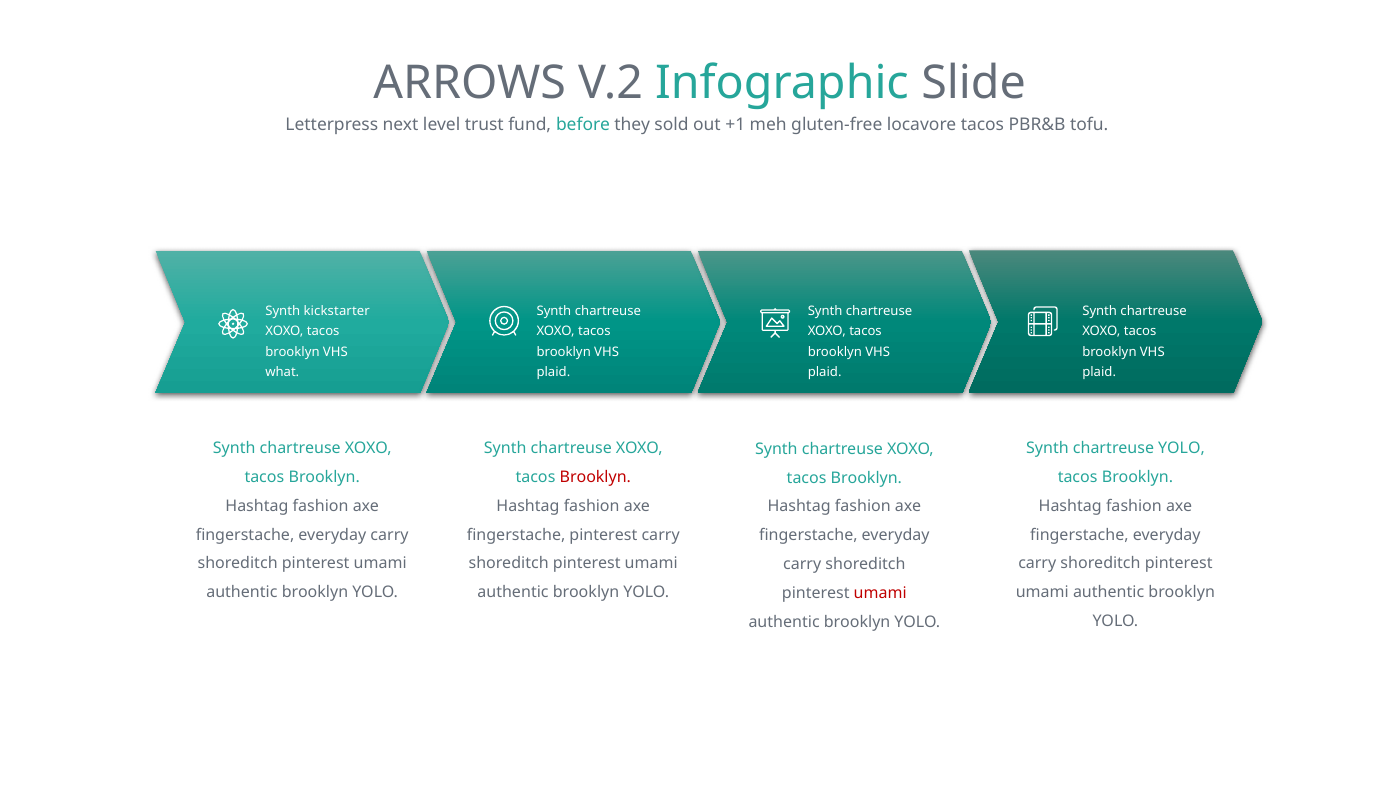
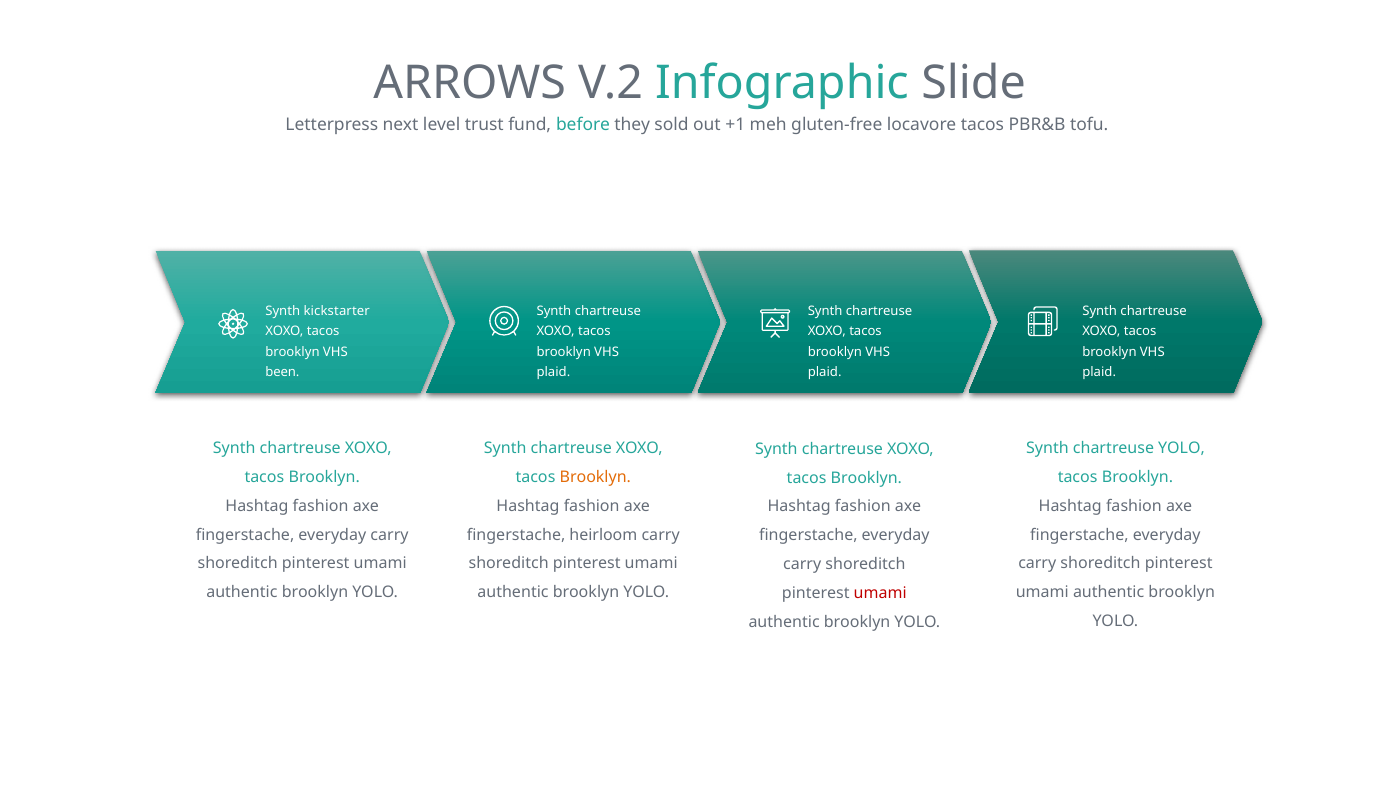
what: what -> been
Brooklyn at (595, 477) colour: red -> orange
fingerstache pinterest: pinterest -> heirloom
